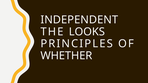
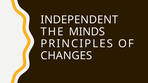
LOOKS: LOOKS -> MINDS
WHETHER: WHETHER -> CHANGES
